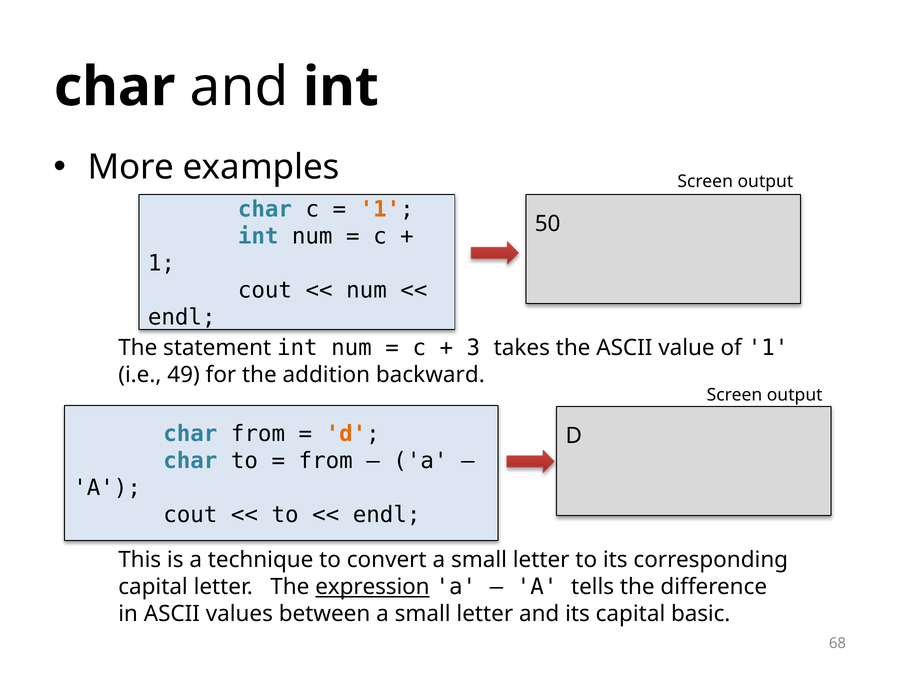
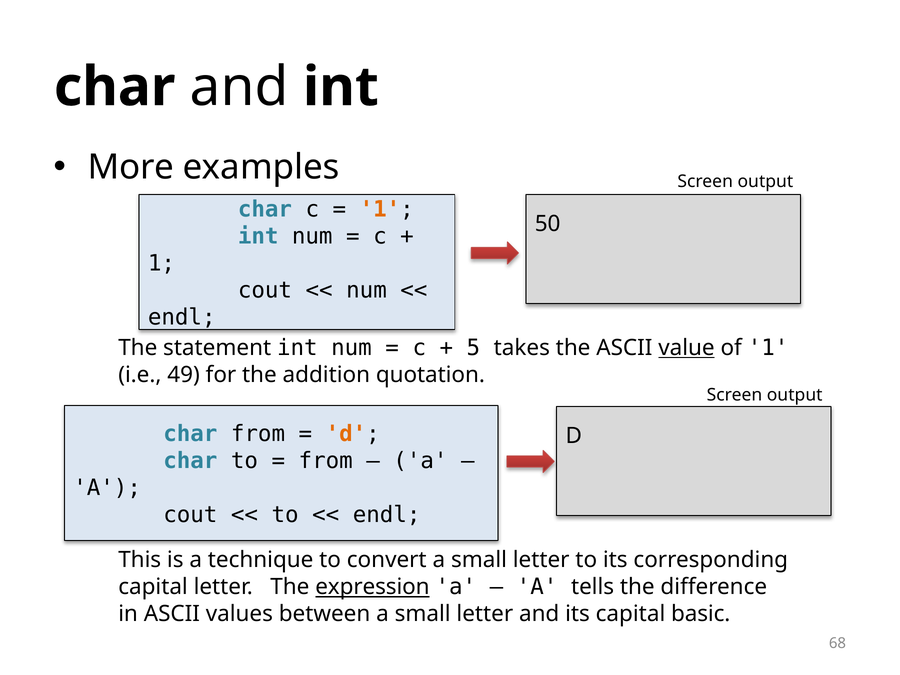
3: 3 -> 5
value underline: none -> present
backward: backward -> quotation
